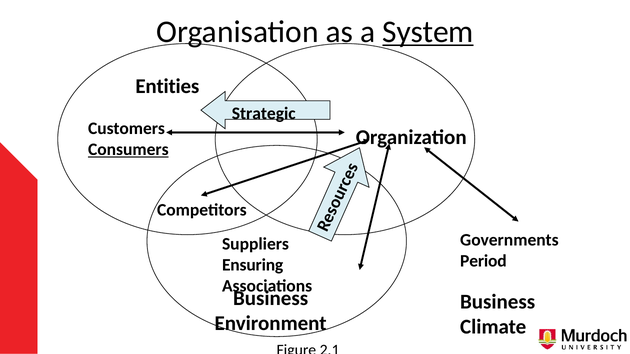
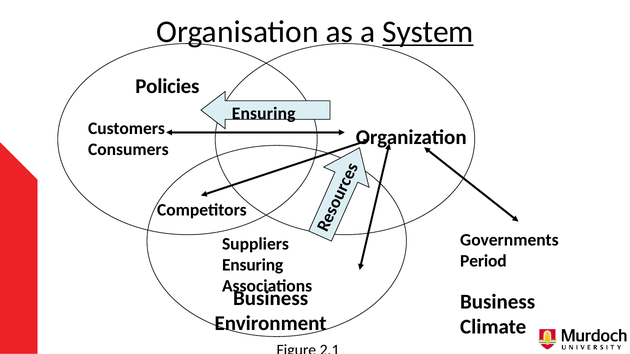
Entities: Entities -> Policies
Strategic at (264, 114): Strategic -> Ensuring
Consumers underline: present -> none
